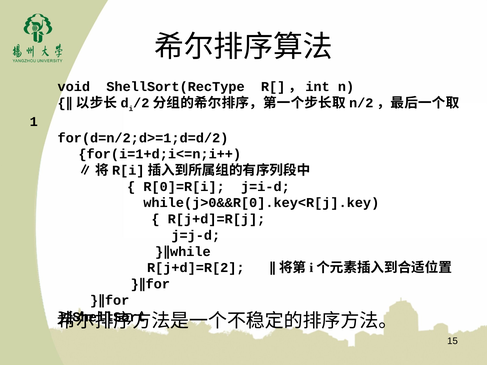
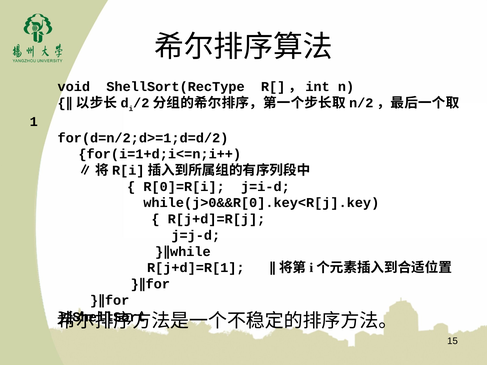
R[j+d]=R[2: R[j+d]=R[2 -> R[j+d]=R[1
